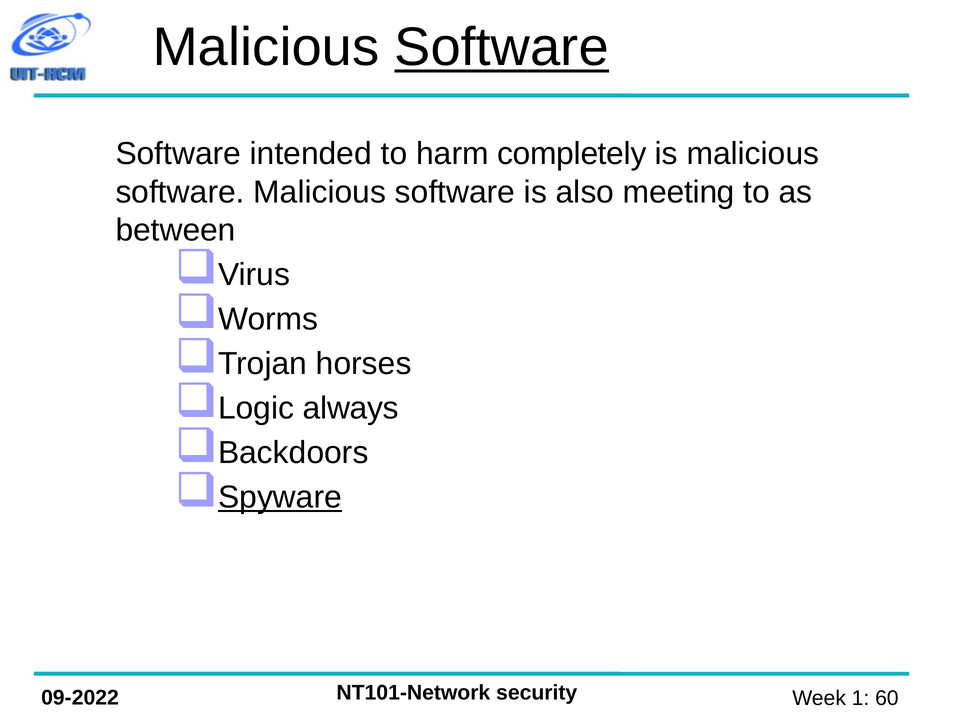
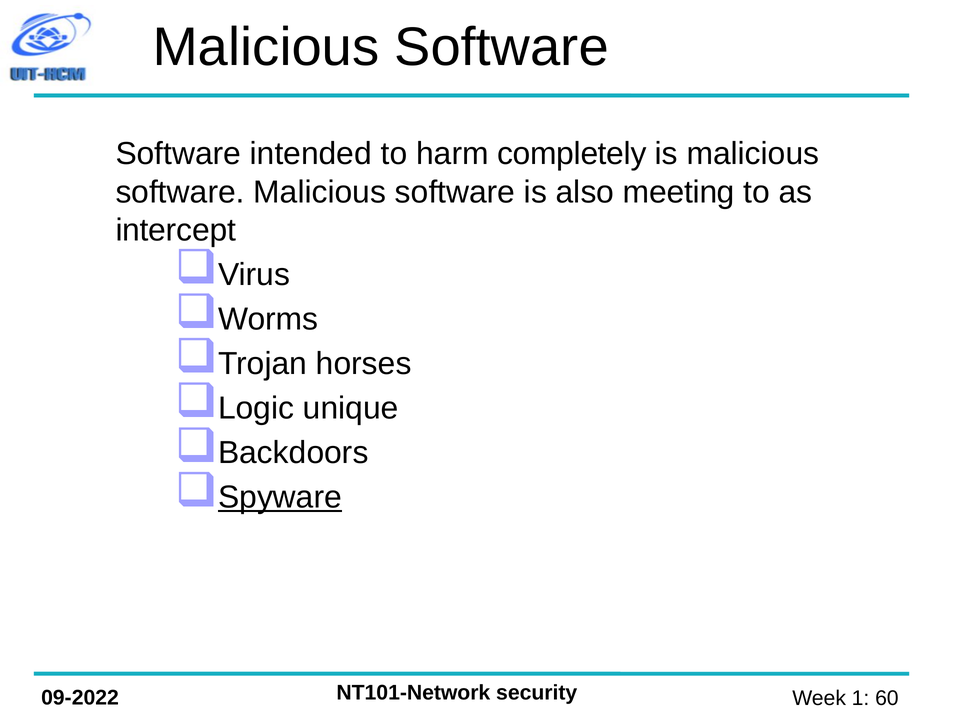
Software at (502, 48) underline: present -> none
between: between -> intercept
always: always -> unique
